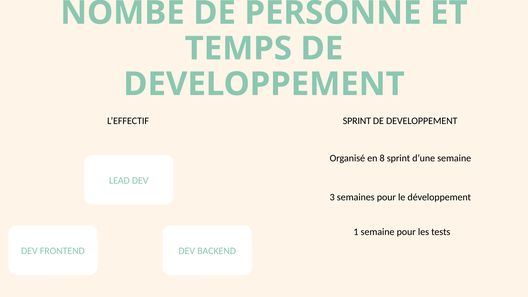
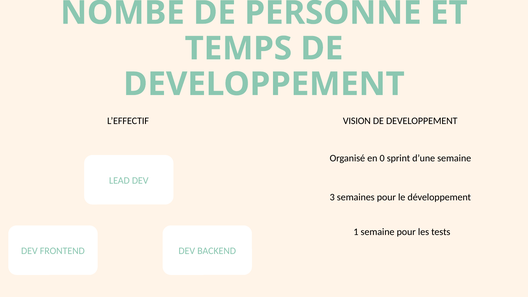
SPRINT at (357, 121): SPRINT -> VISION
8: 8 -> 0
